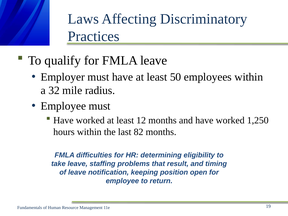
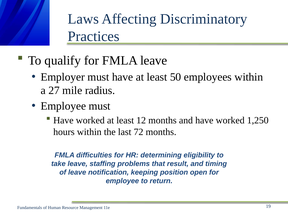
32: 32 -> 27
82: 82 -> 72
